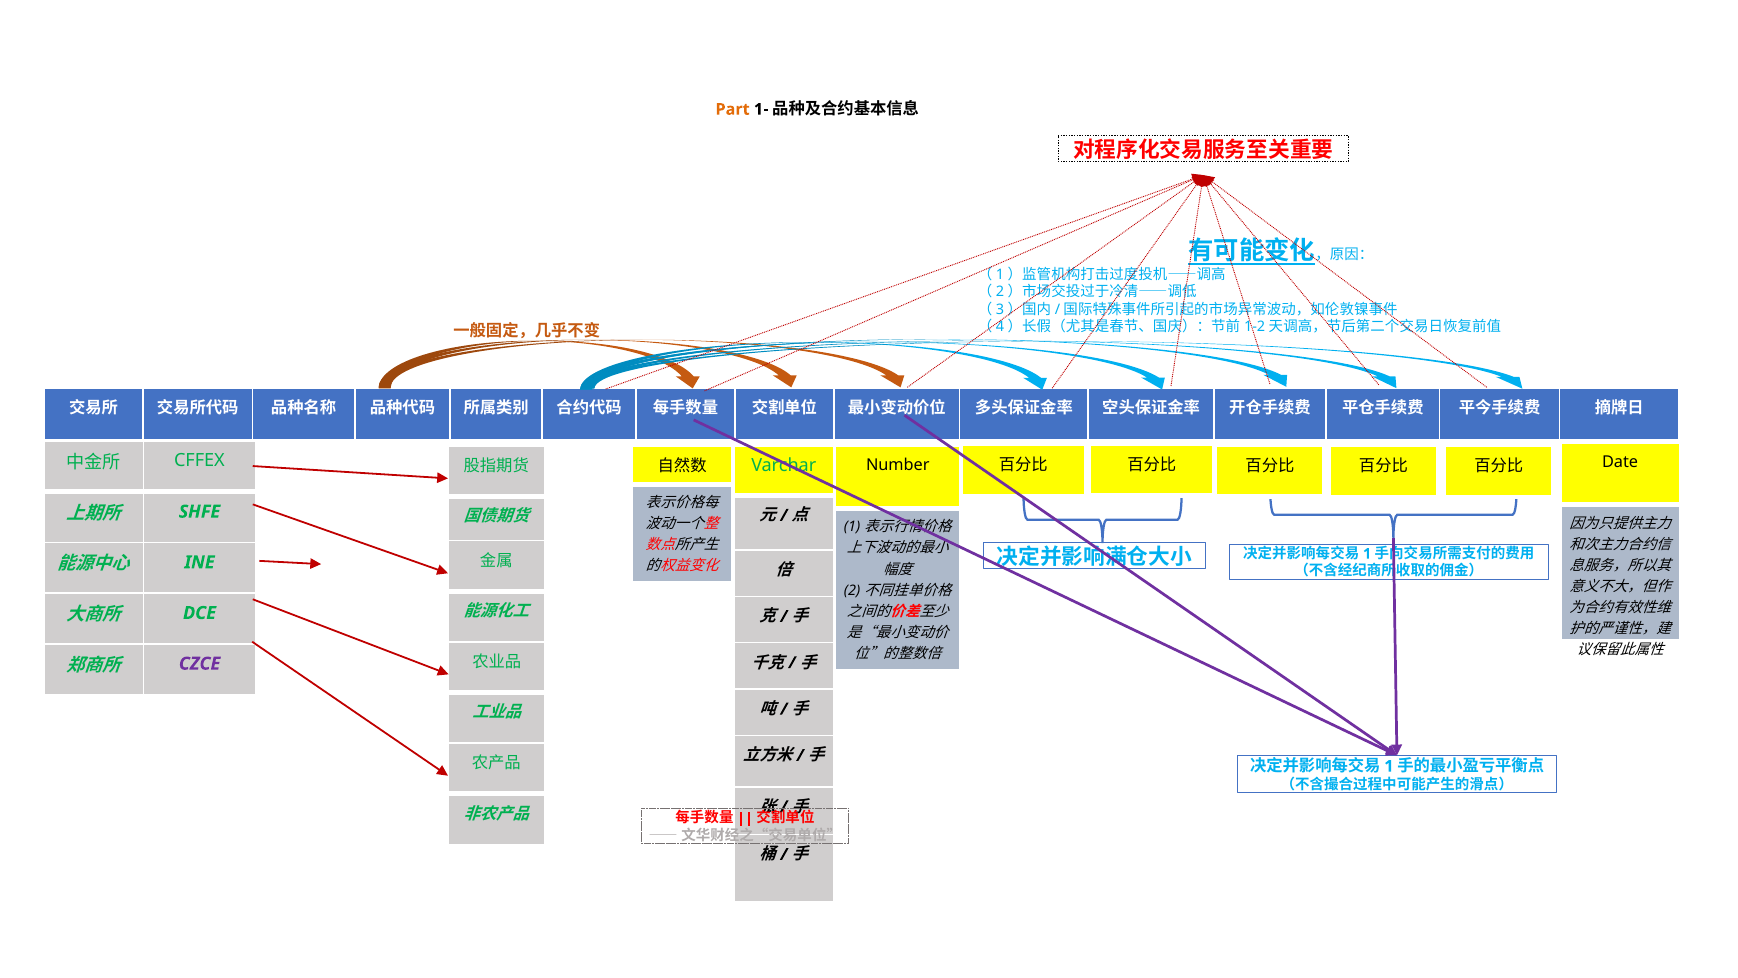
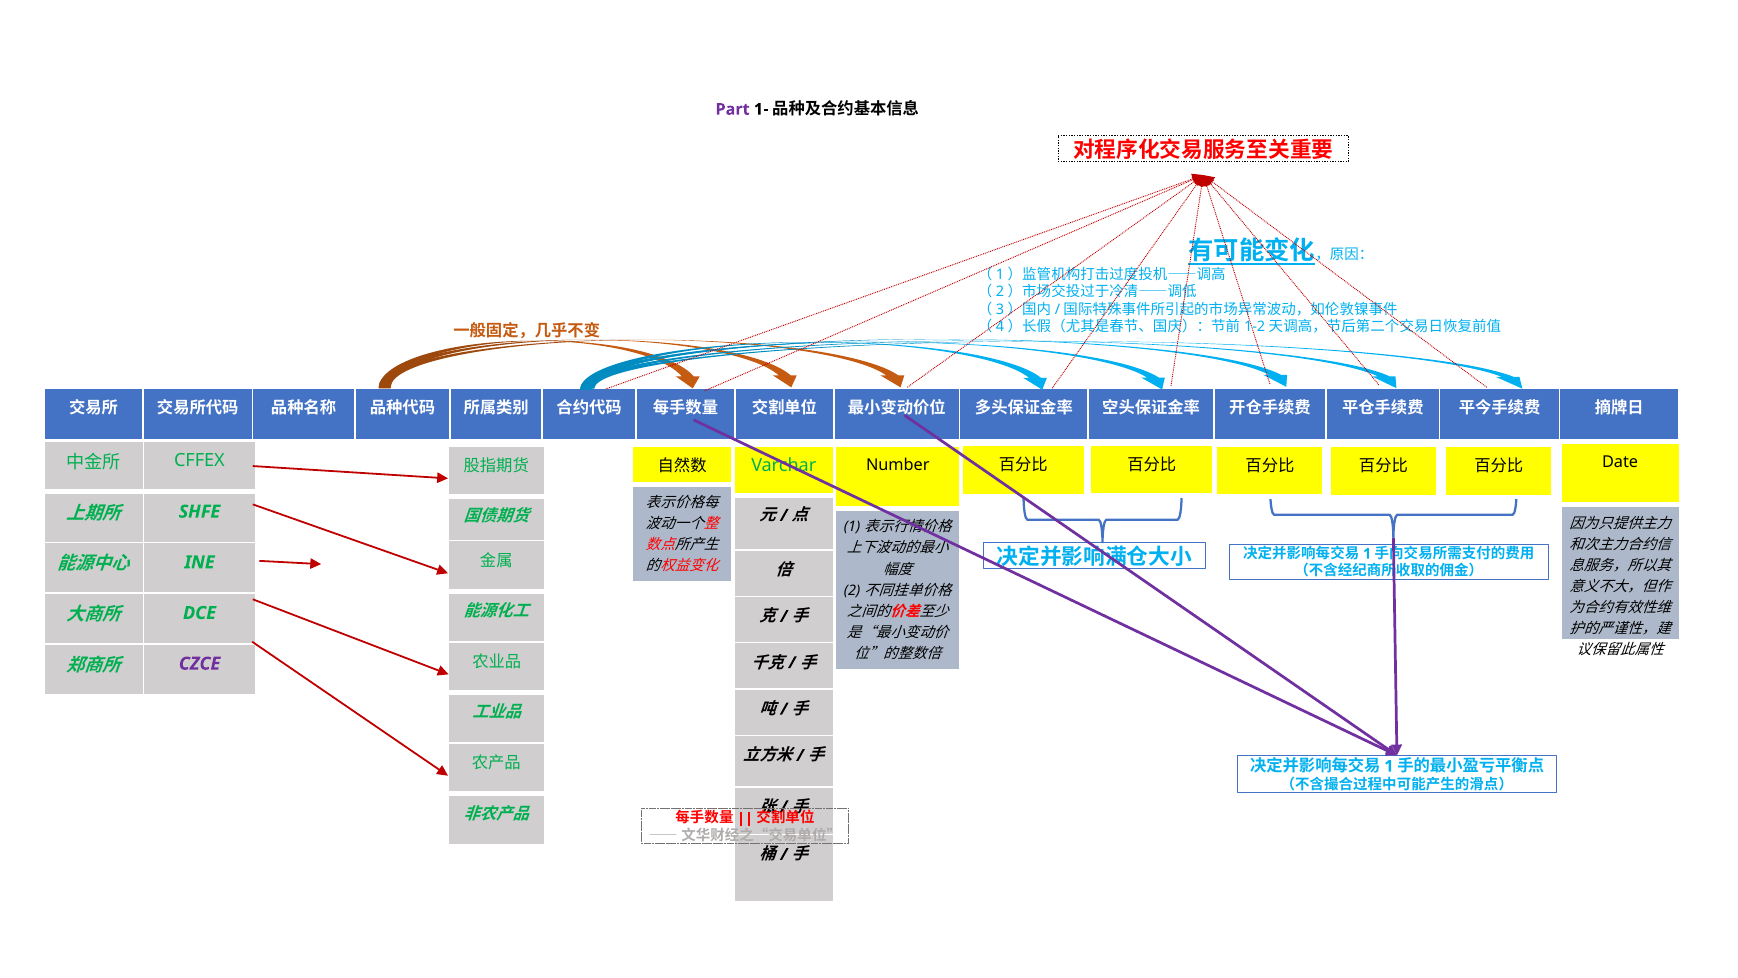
Part colour: orange -> purple
